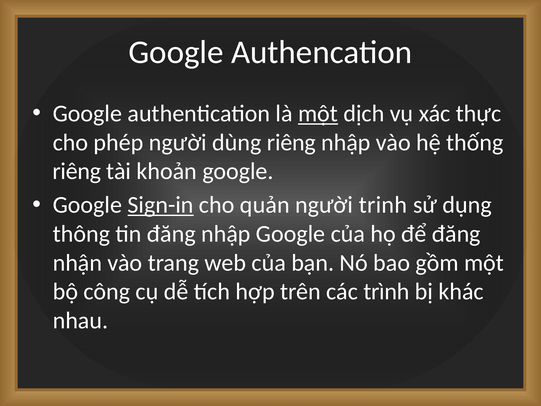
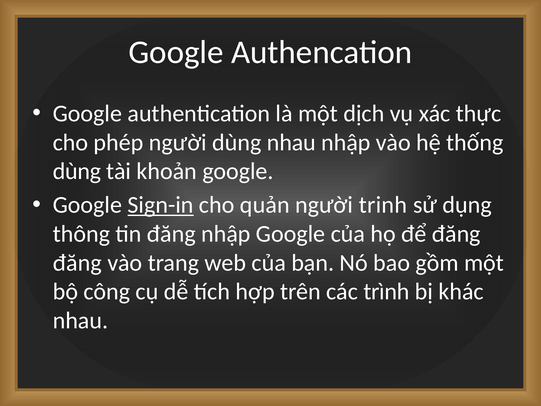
một at (318, 113) underline: present -> none
dùng riêng: riêng -> nhau
riêng at (77, 171): riêng -> dùng
nhận at (77, 263): nhận -> đăng
